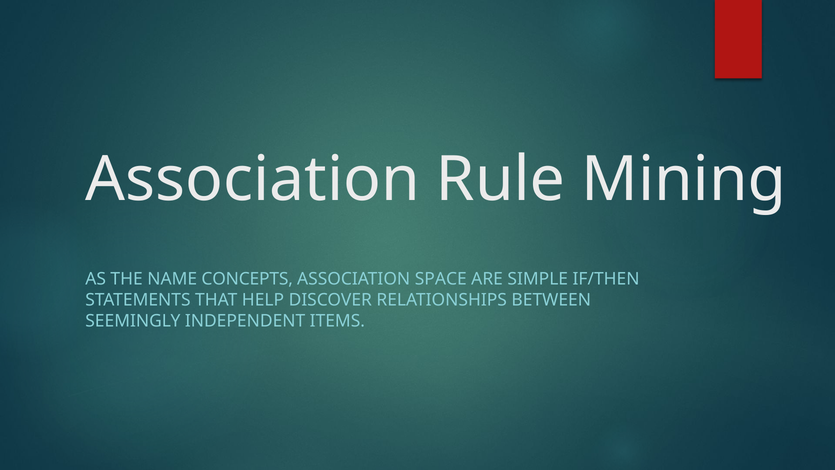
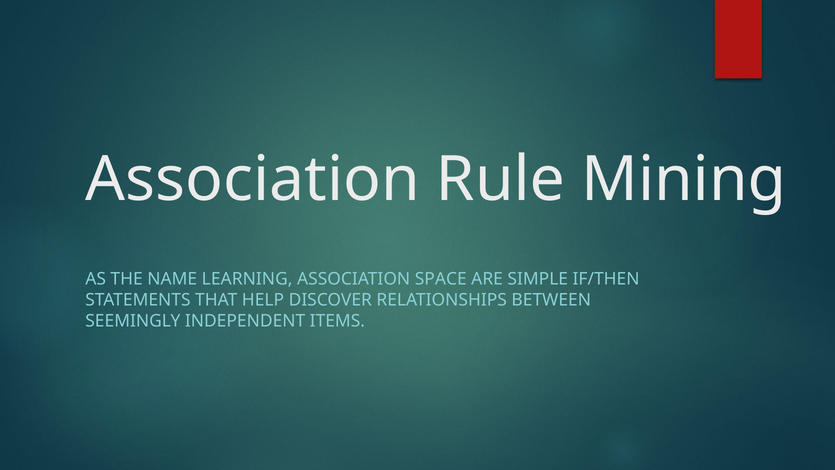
CONCEPTS: CONCEPTS -> LEARNING
